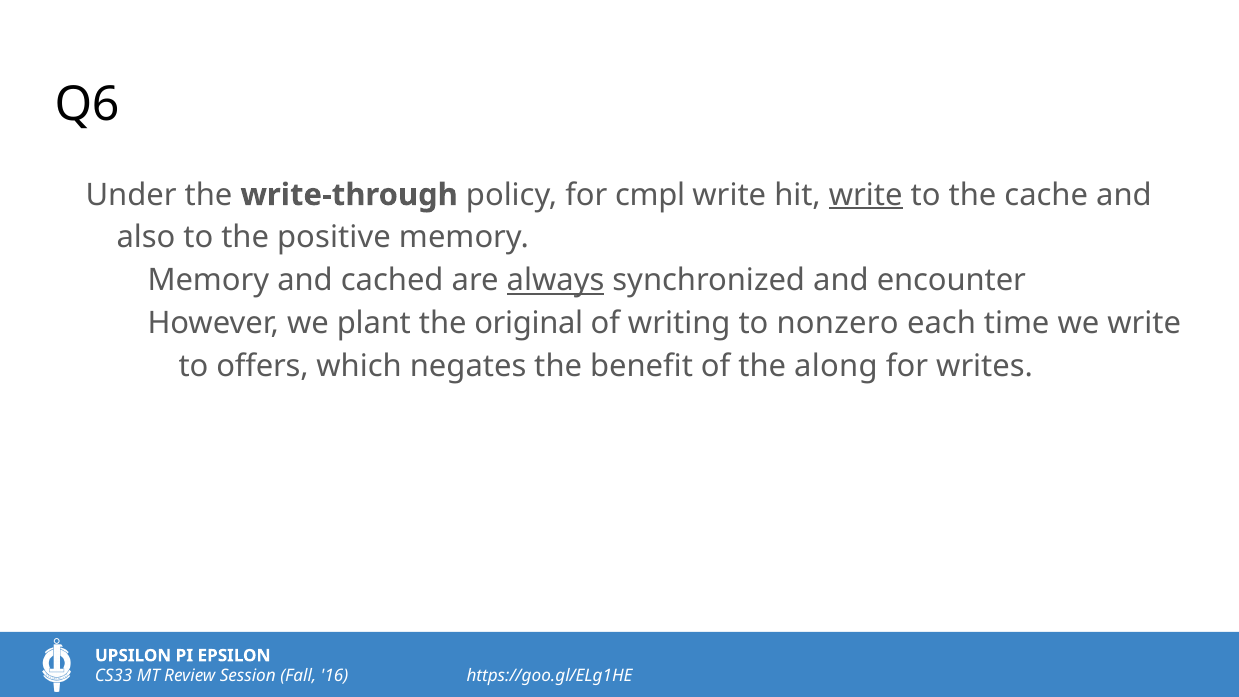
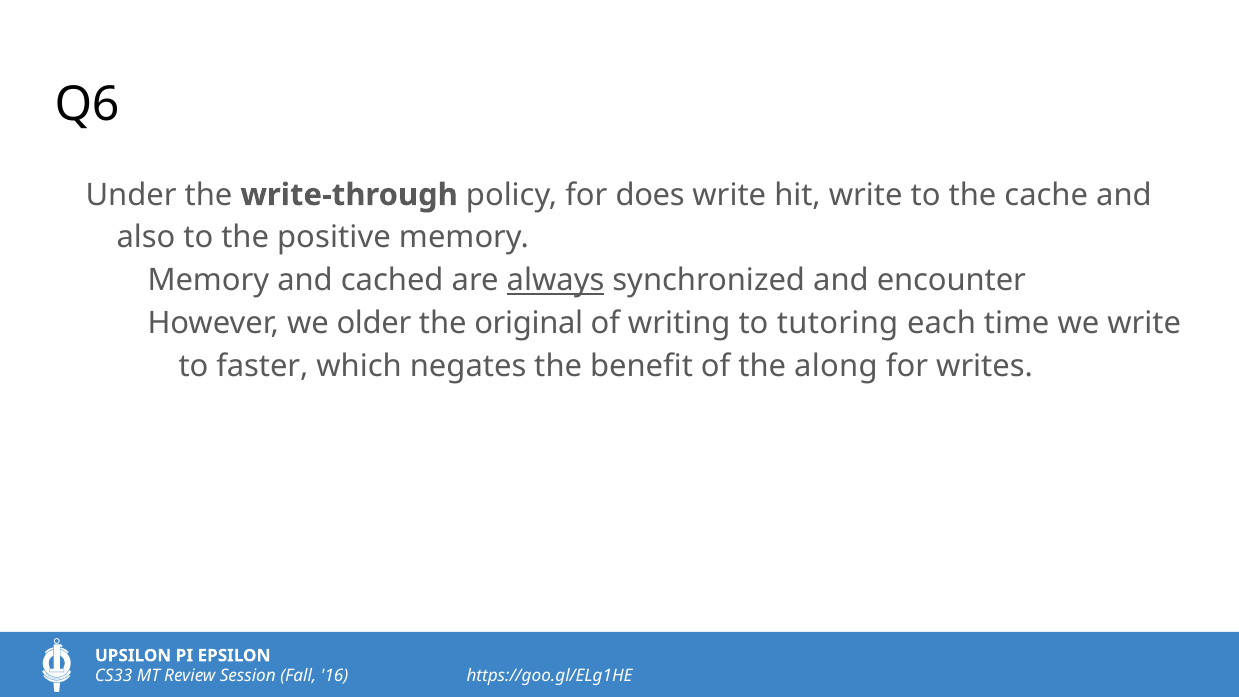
cmpl: cmpl -> does
write at (866, 195) underline: present -> none
plant: plant -> older
nonzero: nonzero -> tutoring
offers: offers -> faster
